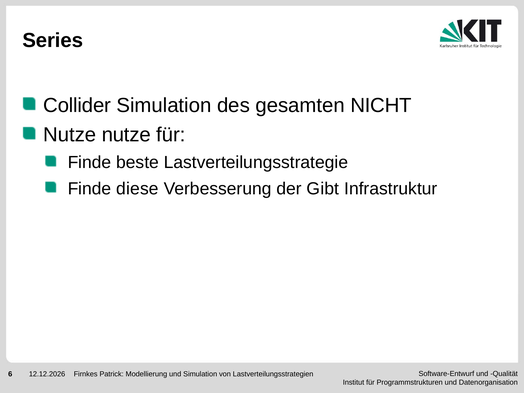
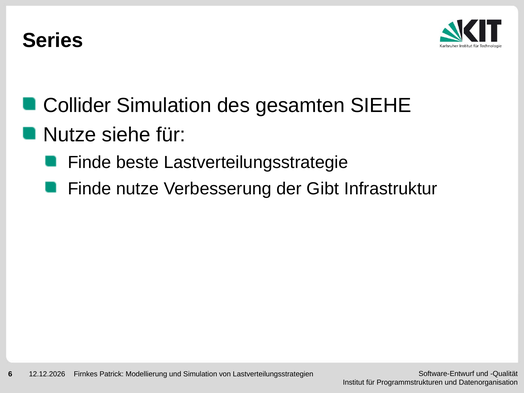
gesamten NICHT: NICHT -> SIEHE
Nutze nutze: nutze -> siehe
Finde diese: diese -> nutze
